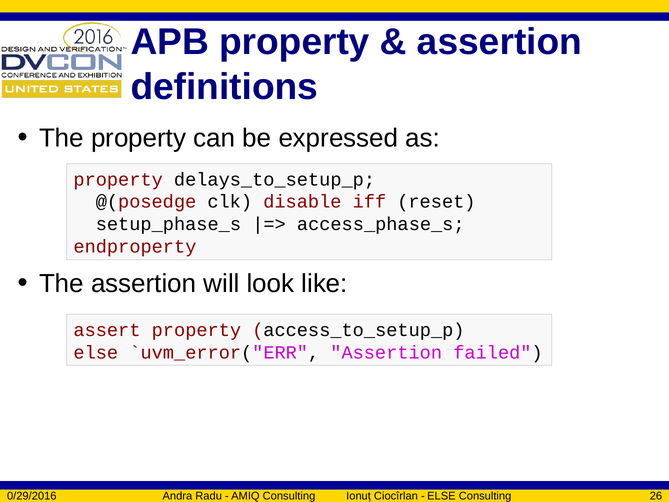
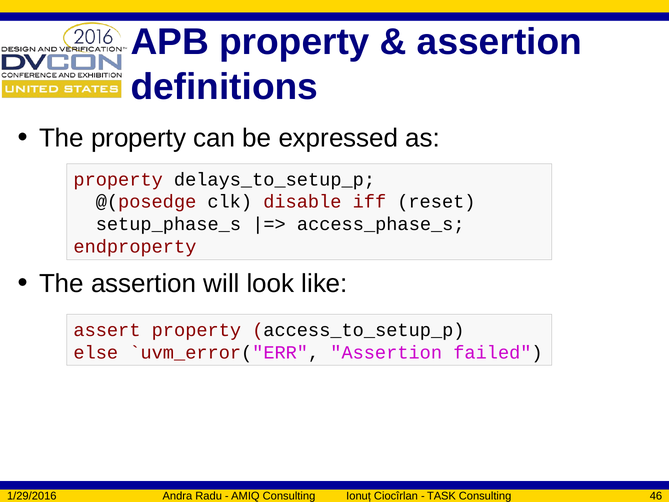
0/29/2016: 0/29/2016 -> 1/29/2016
ELSE at (441, 496): ELSE -> TASK
26: 26 -> 46
